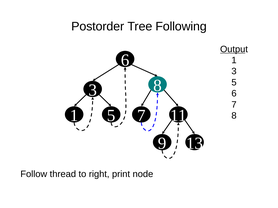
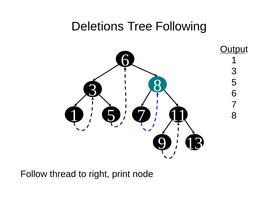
Postorder: Postorder -> Deletions
